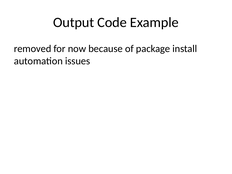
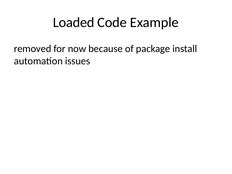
Output: Output -> Loaded
